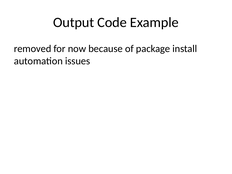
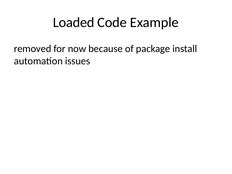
Output: Output -> Loaded
